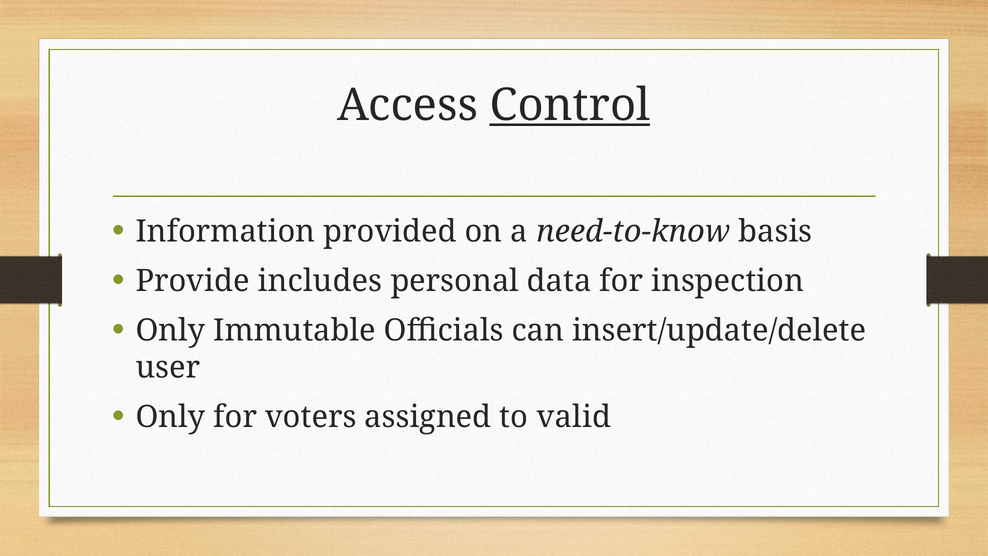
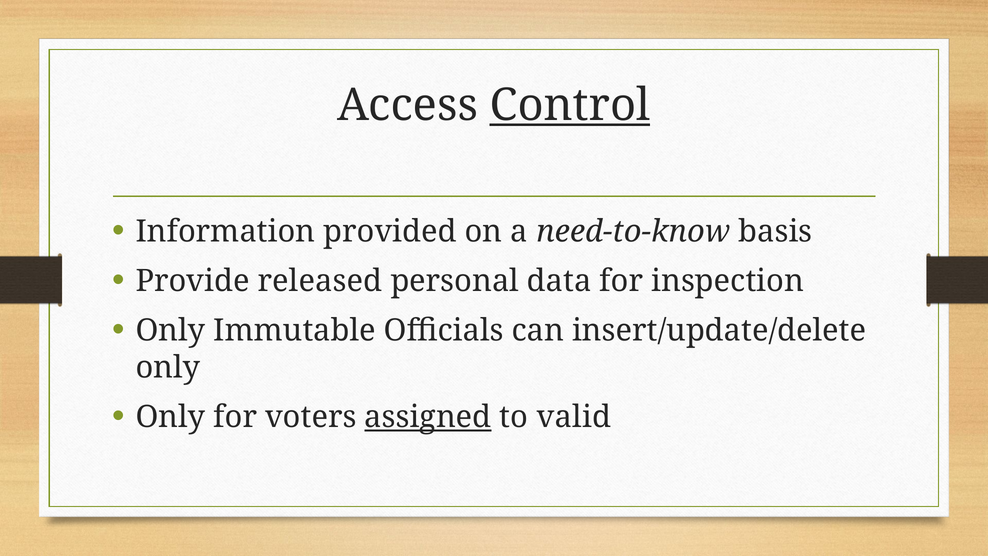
includes: includes -> released
user at (168, 367): user -> only
assigned underline: none -> present
